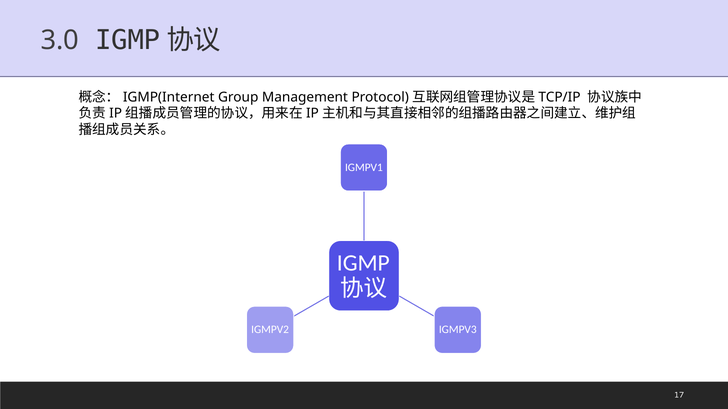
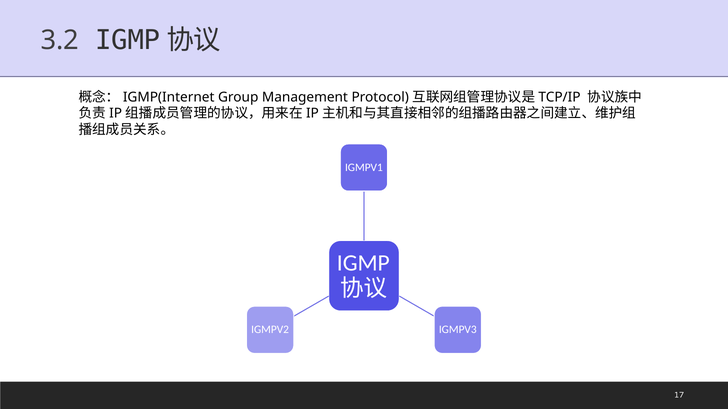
3.0: 3.0 -> 3.2
